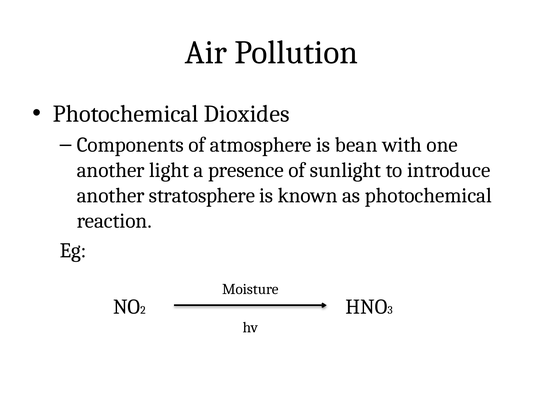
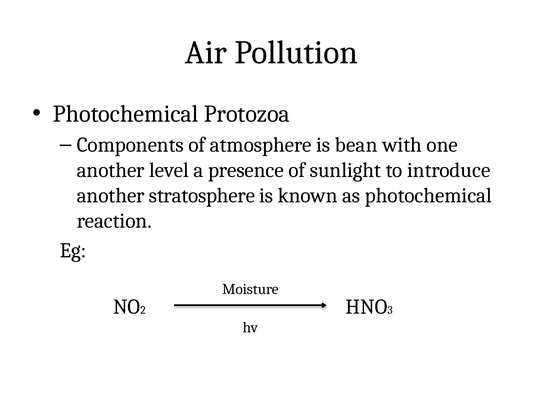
Dioxides: Dioxides -> Protozoa
light: light -> level
